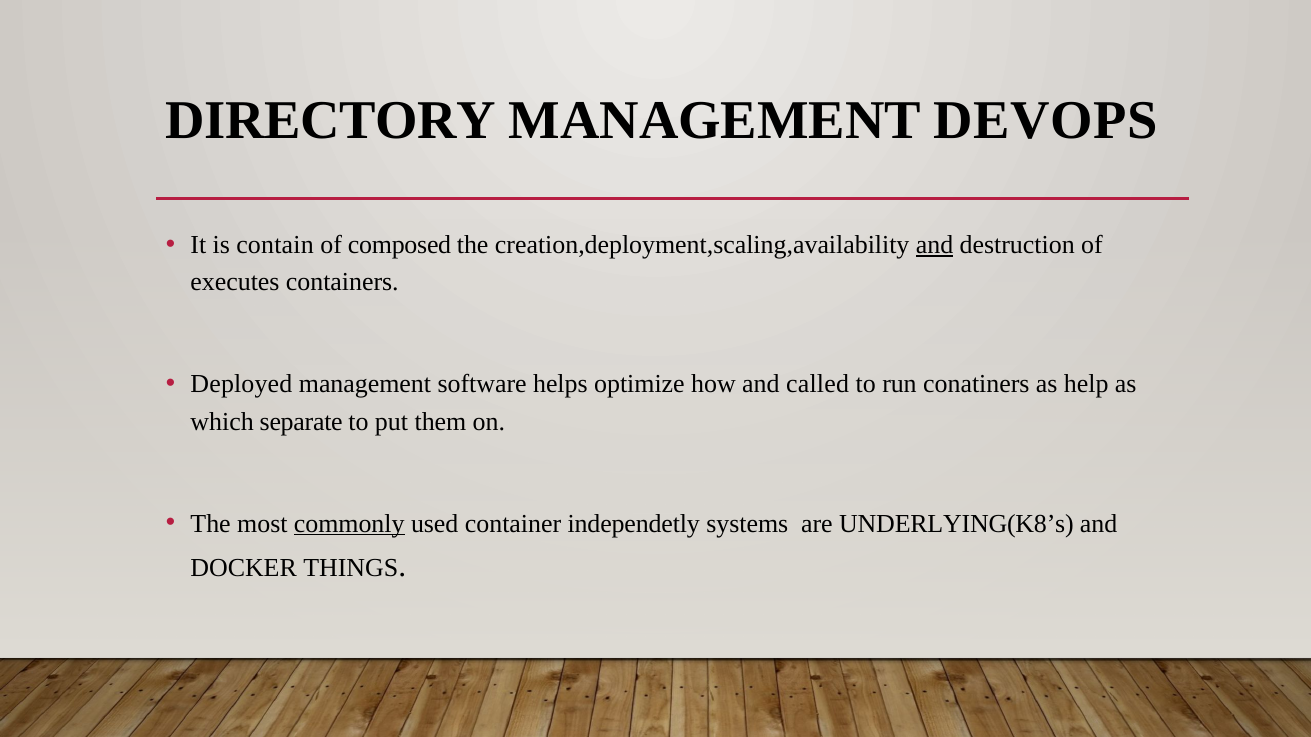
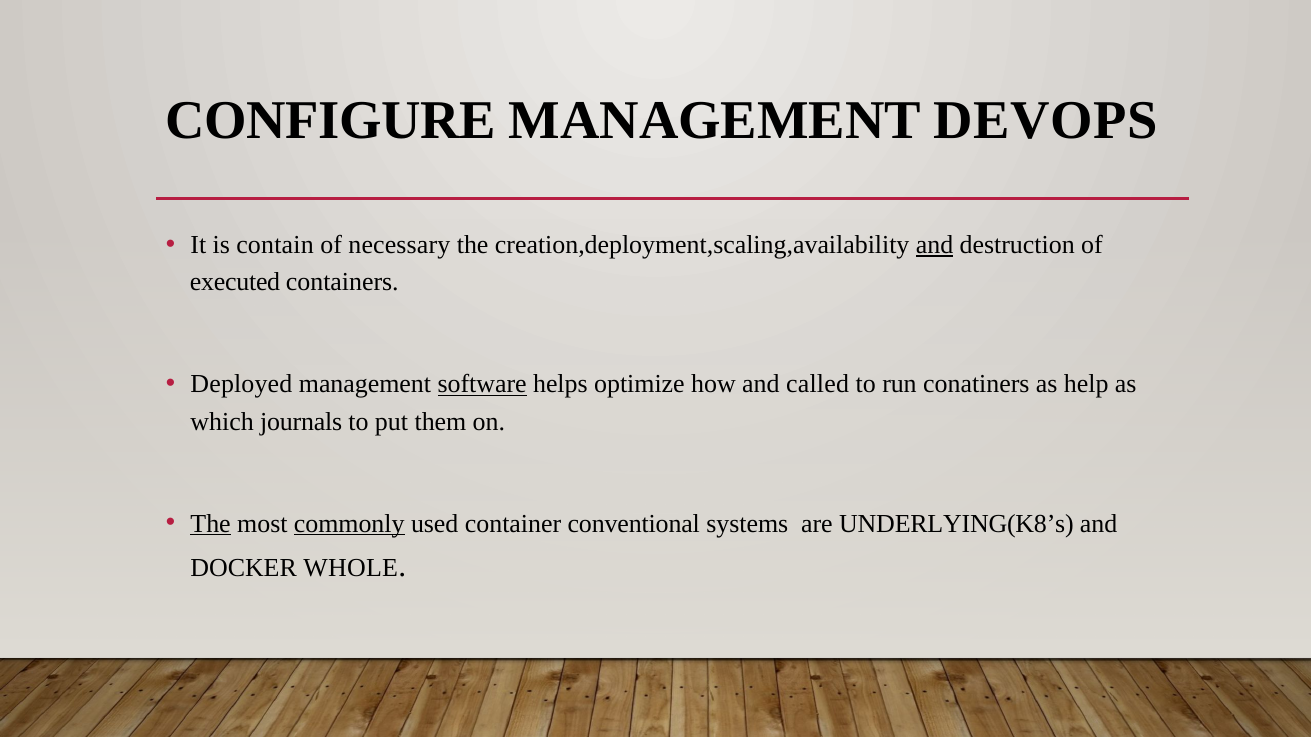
DIRECTORY: DIRECTORY -> CONFIGURE
composed: composed -> necessary
executes: executes -> executed
software underline: none -> present
separate: separate -> journals
The at (211, 524) underline: none -> present
independetly: independetly -> conventional
THINGS: THINGS -> WHOLE
